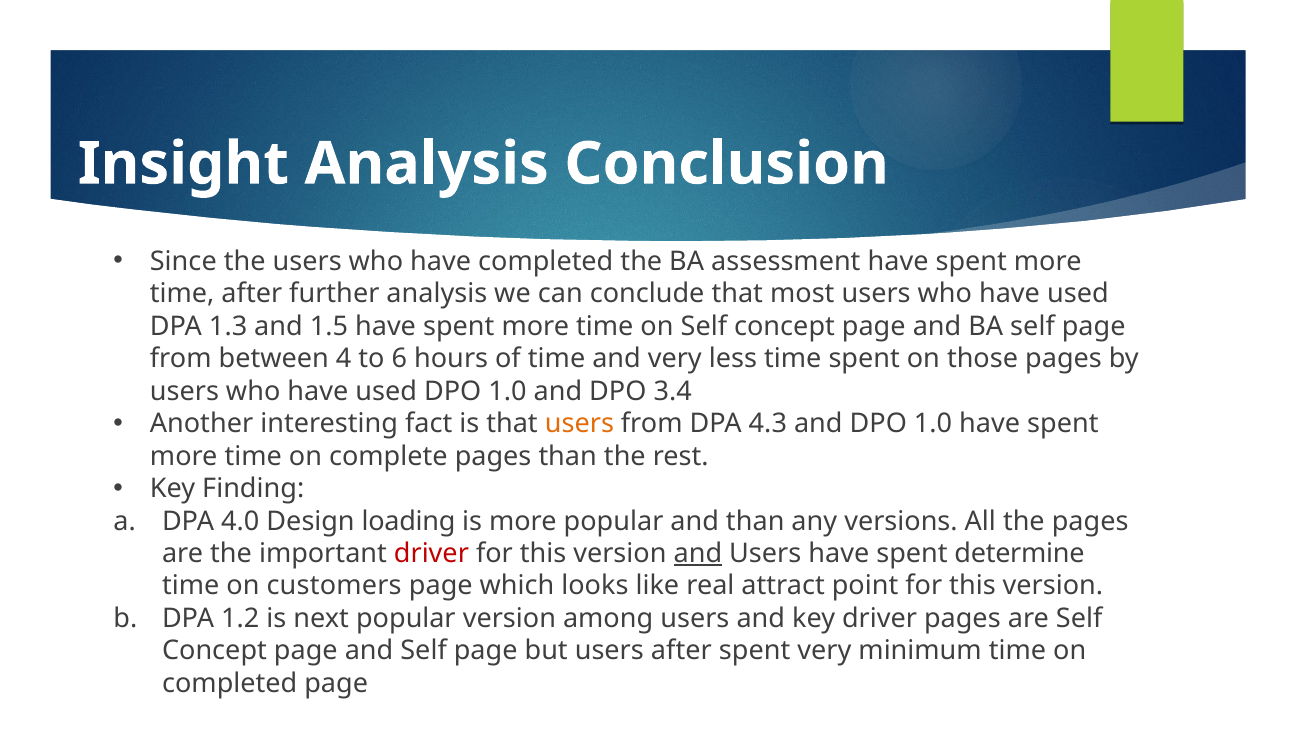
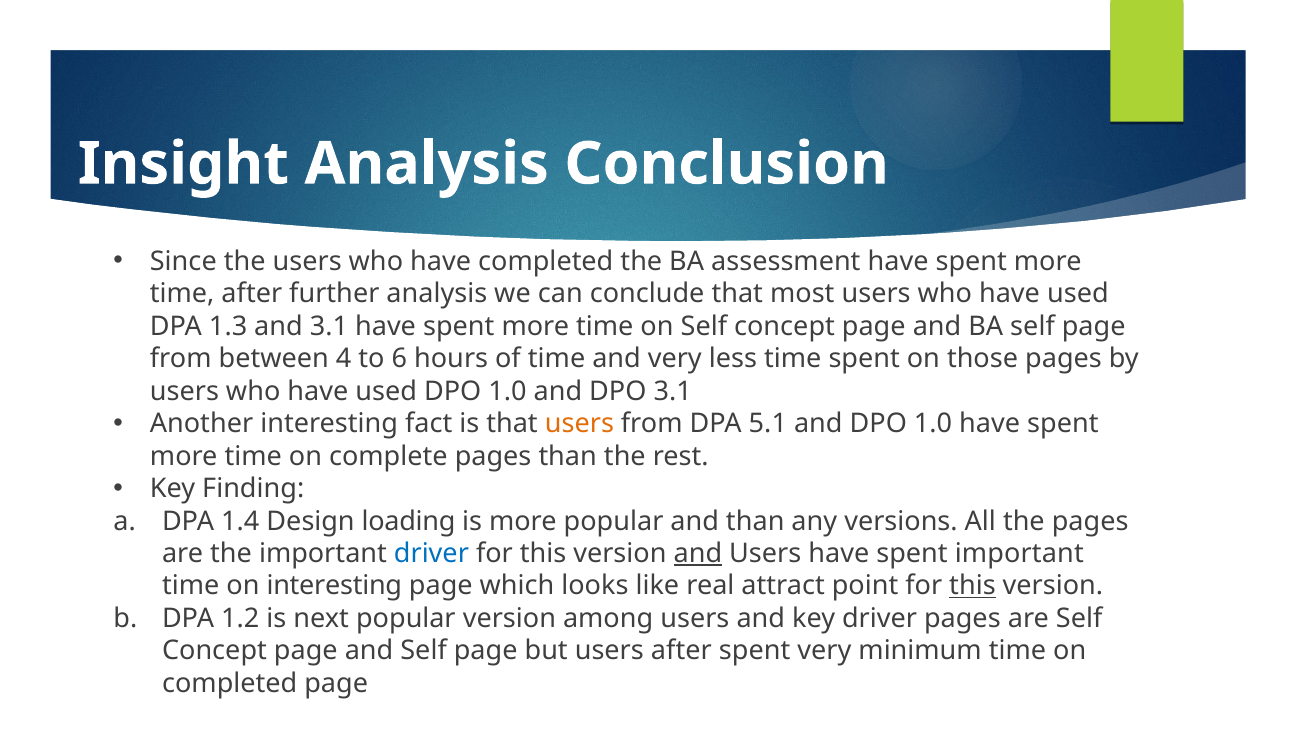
and 1.5: 1.5 -> 3.1
DPO 3.4: 3.4 -> 3.1
4.3: 4.3 -> 5.1
4.0: 4.0 -> 1.4
driver at (431, 553) colour: red -> blue
spent determine: determine -> important
on customers: customers -> interesting
this at (972, 586) underline: none -> present
